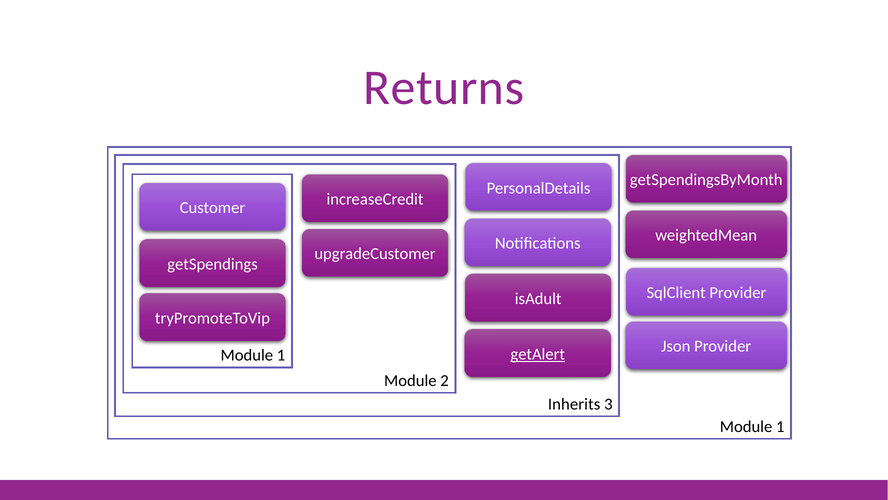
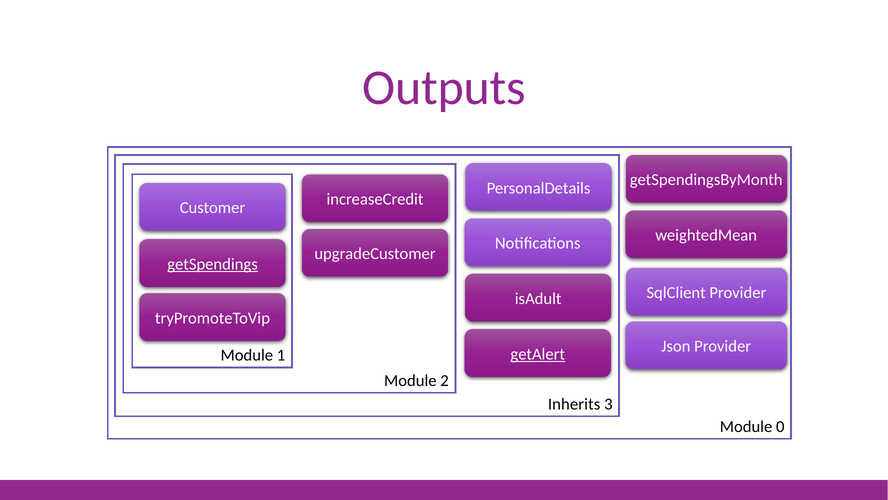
Returns: Returns -> Outputs
getSpendings underline: none -> present
1 at (780, 426): 1 -> 0
